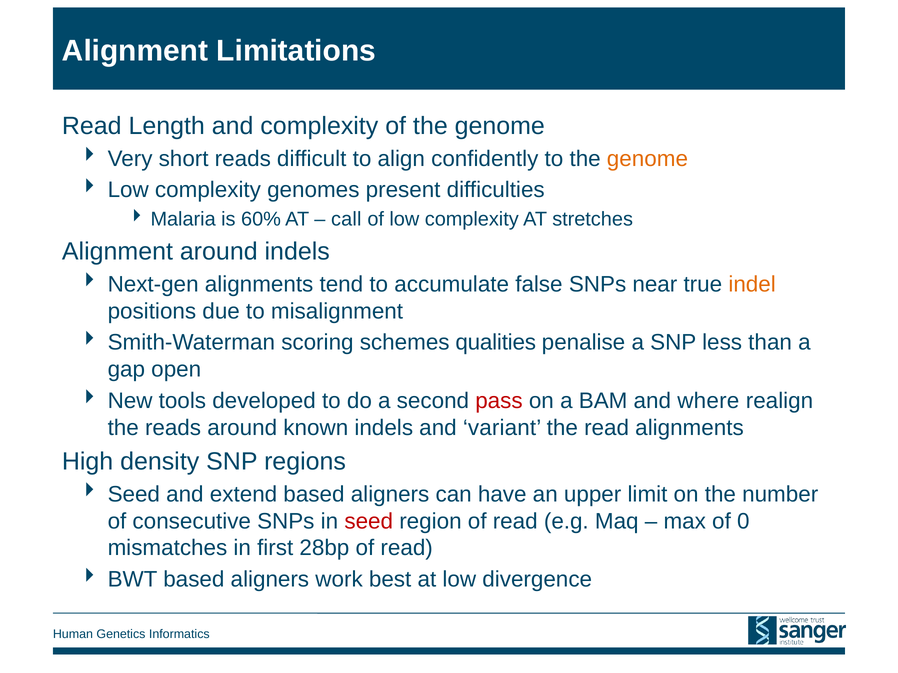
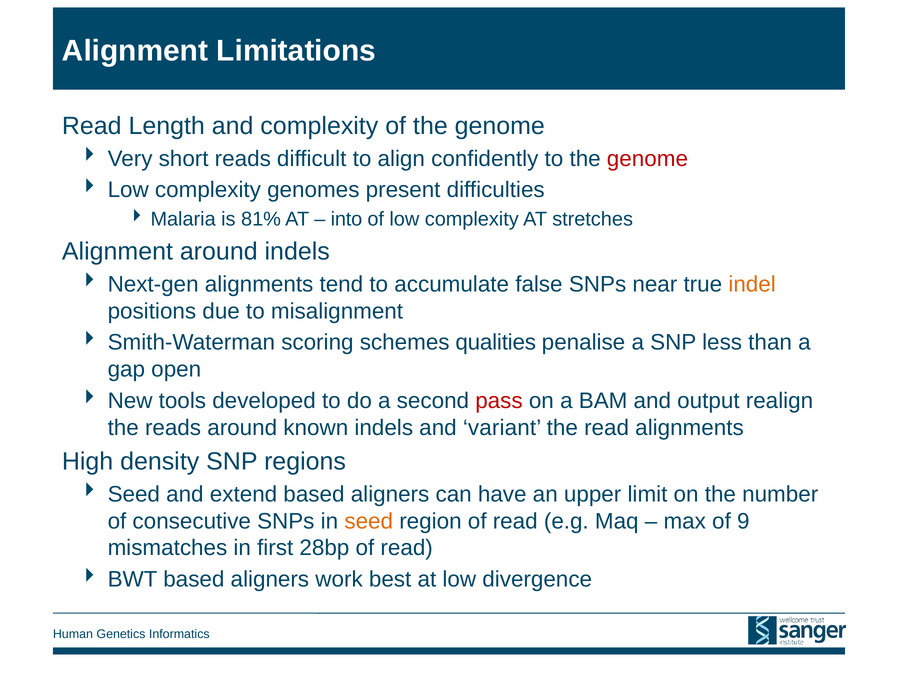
genome at (647, 159) colour: orange -> red
60%: 60% -> 81%
call: call -> into
where: where -> output
seed at (369, 521) colour: red -> orange
0: 0 -> 9
